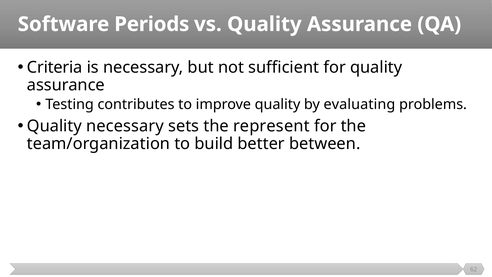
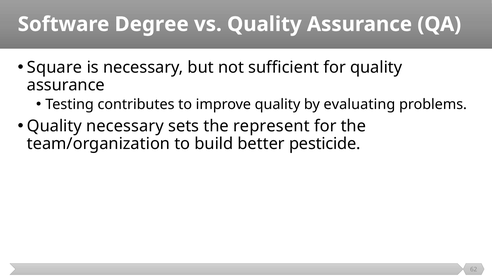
Periods: Periods -> Degree
Criteria: Criteria -> Square
between: between -> pesticide
